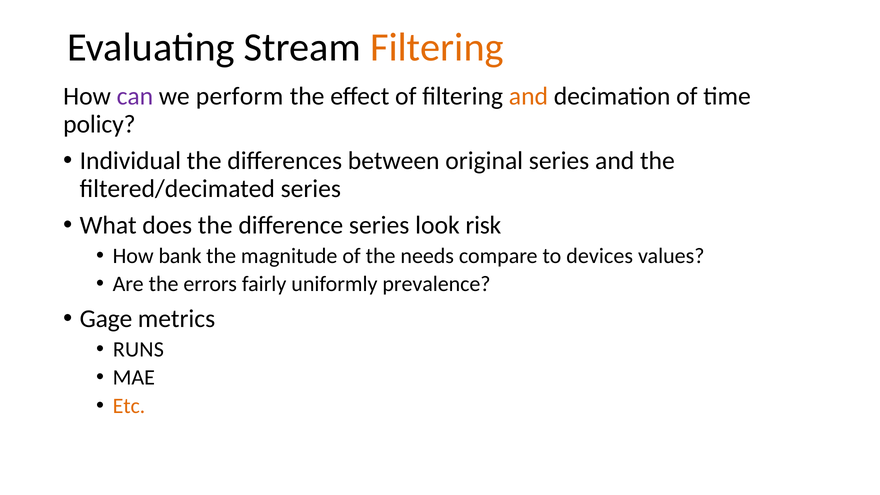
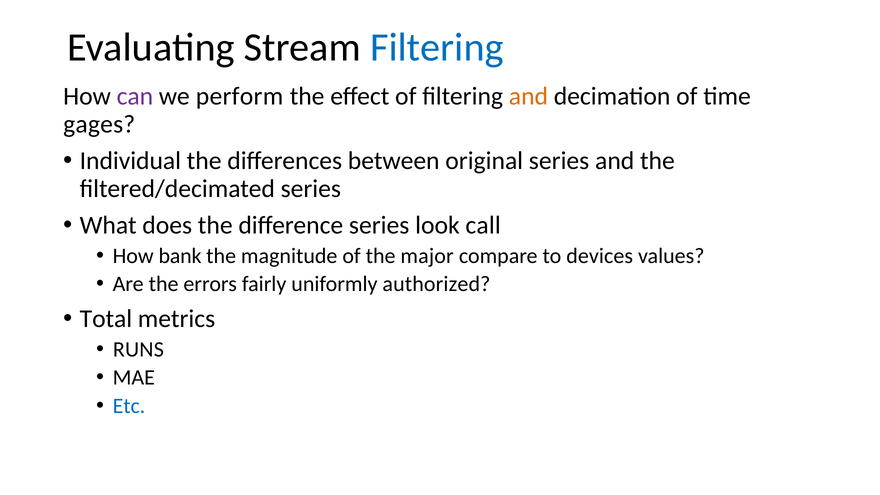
Filtering at (437, 48) colour: orange -> blue
policy: policy -> gages
risk: risk -> call
needs: needs -> major
prevalence: prevalence -> authorized
Gage: Gage -> Total
Etc colour: orange -> blue
